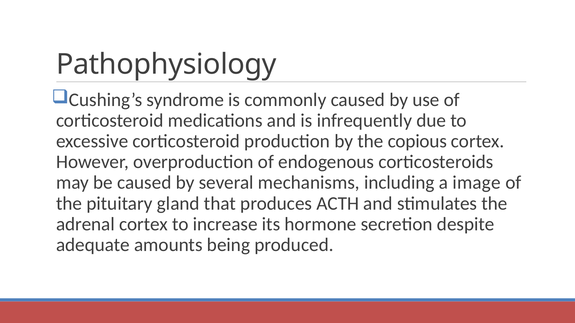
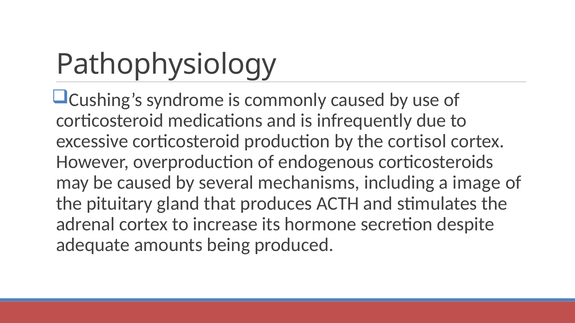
copious: copious -> cortisol
